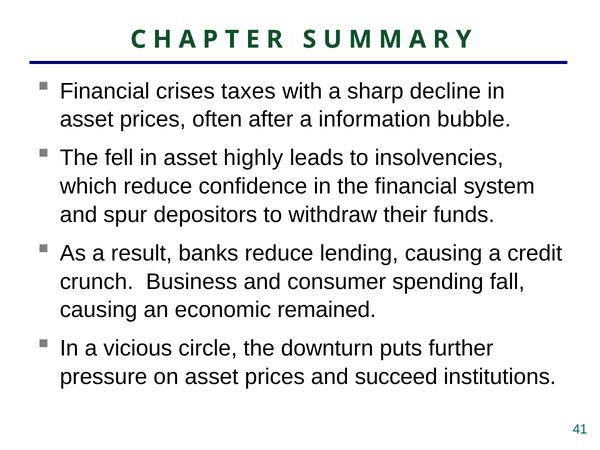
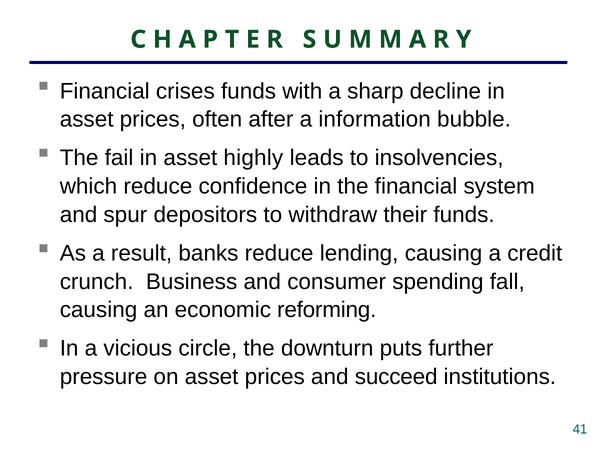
crises taxes: taxes -> funds
fell: fell -> fail
remained: remained -> reforming
